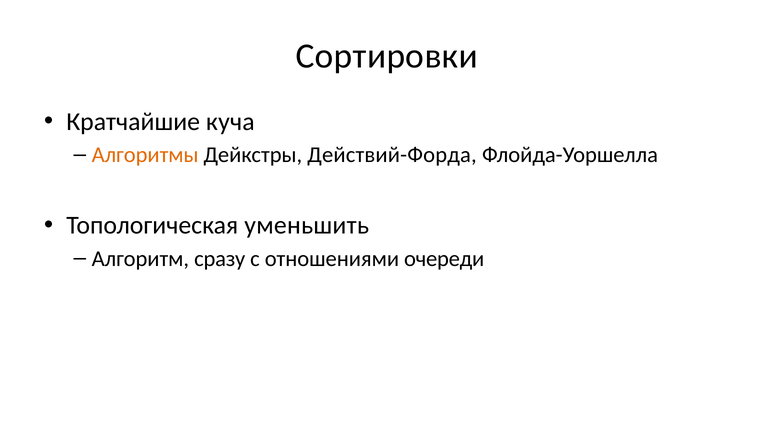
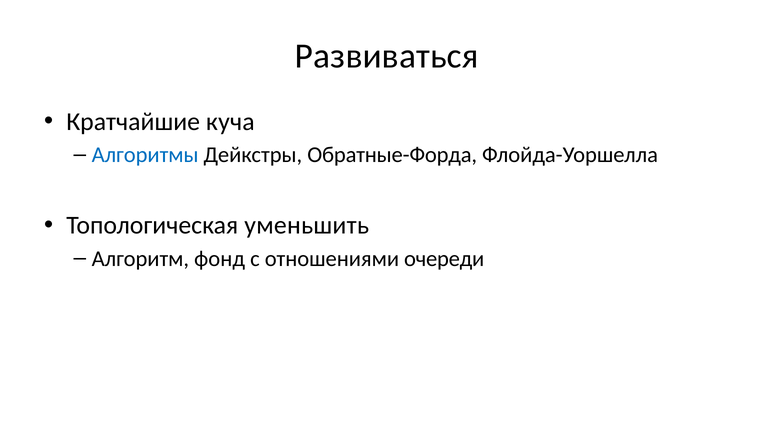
Сортировки: Сортировки -> Развиваться
Алгоритмы colour: orange -> blue
Действий-Форда: Действий-Форда -> Обратные-Форда
сразу: сразу -> фонд
